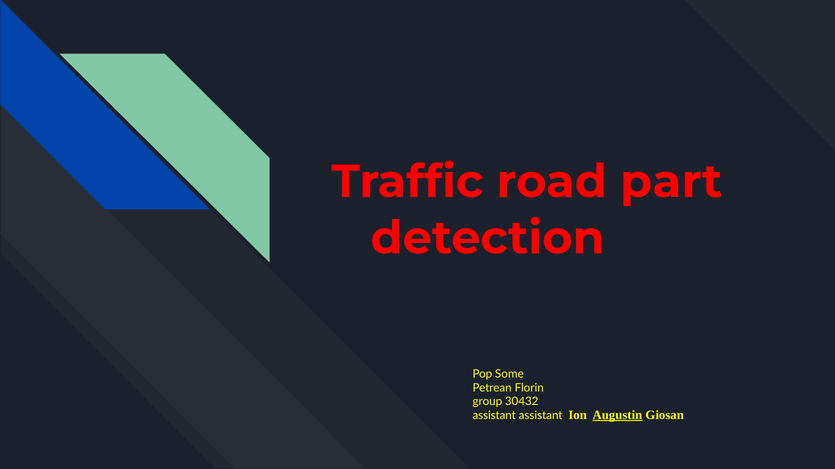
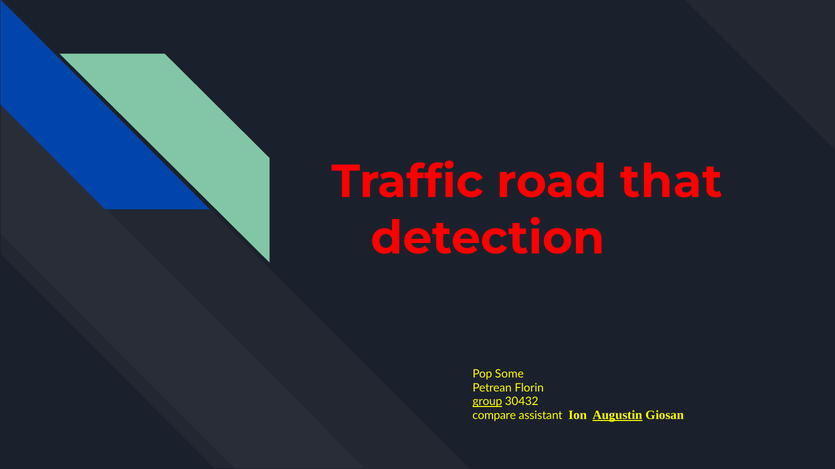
part: part -> that
group underline: none -> present
assistant at (494, 416): assistant -> compare
